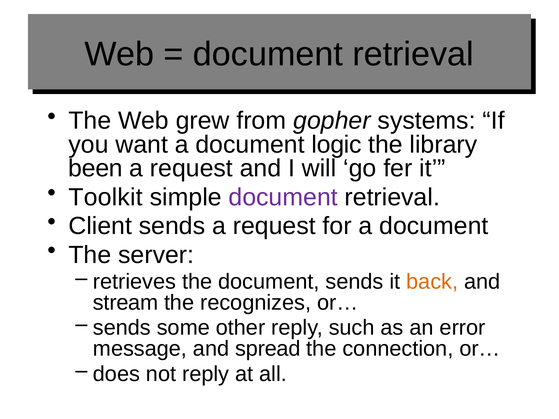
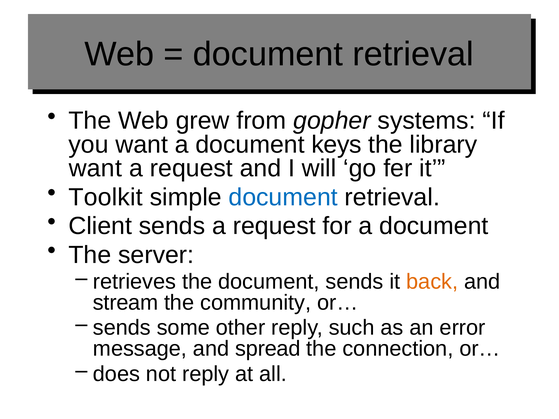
logic: logic -> keys
been at (96, 169): been -> want
document at (283, 197) colour: purple -> blue
recognizes: recognizes -> community
